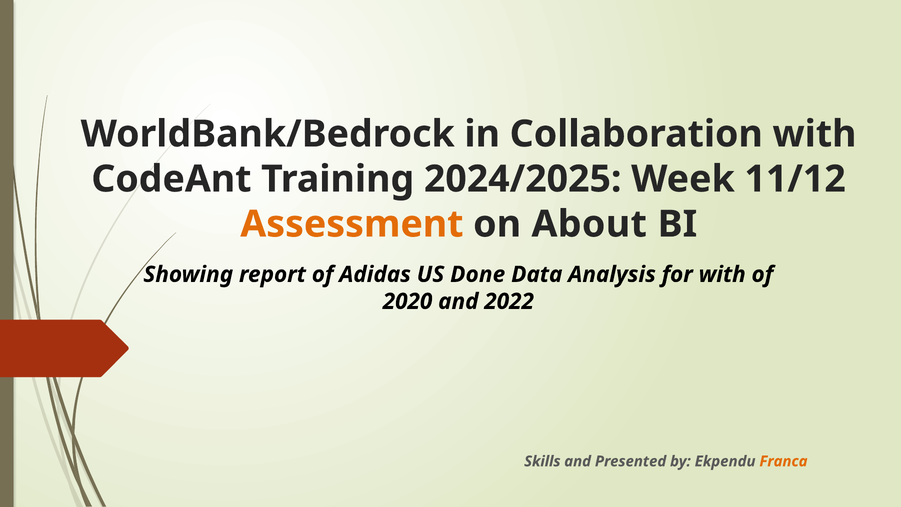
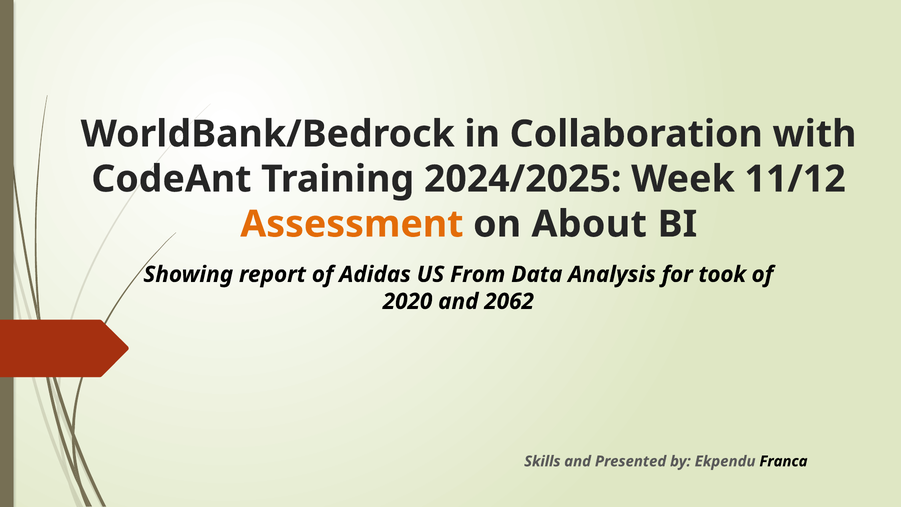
Done: Done -> From
for with: with -> took
2022: 2022 -> 2062
Franca colour: orange -> black
